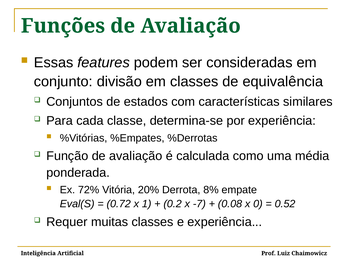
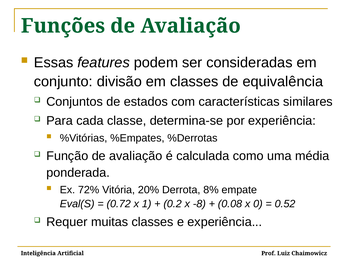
-7: -7 -> -8
